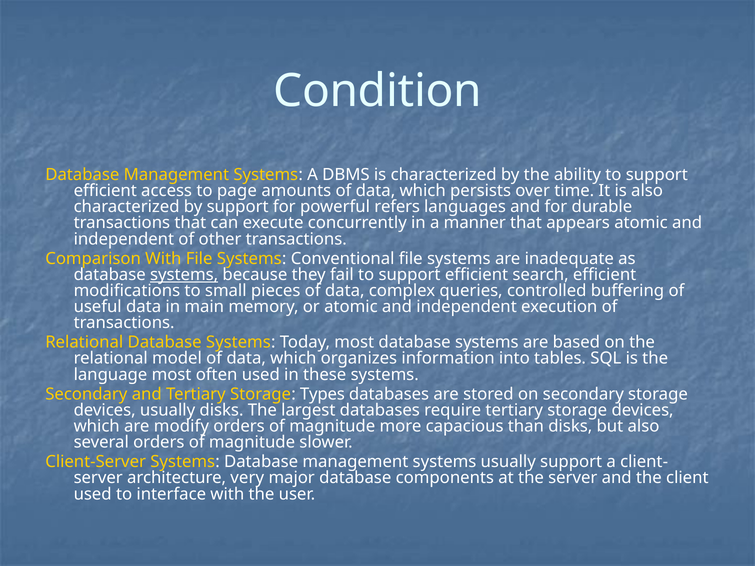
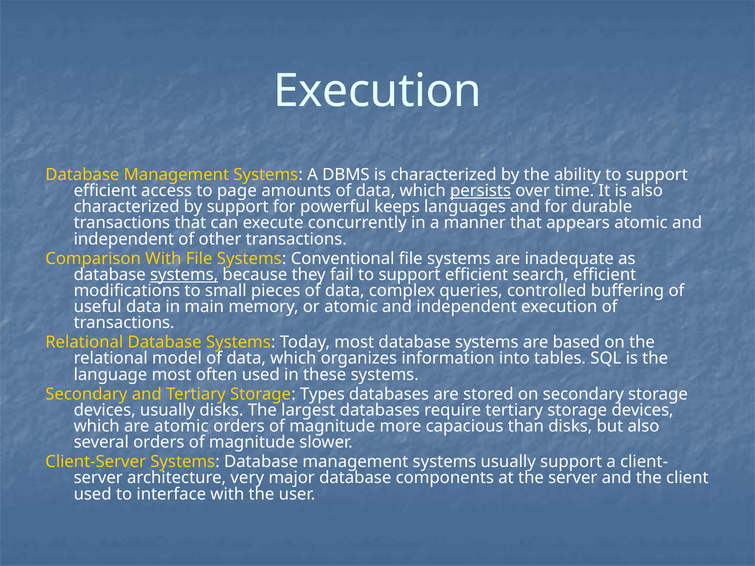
Condition at (377, 91): Condition -> Execution
persists underline: none -> present
refers: refers -> keeps
are modify: modify -> atomic
